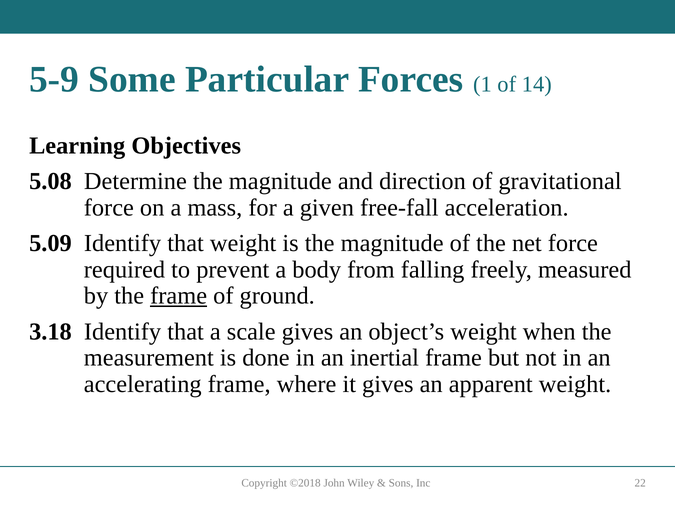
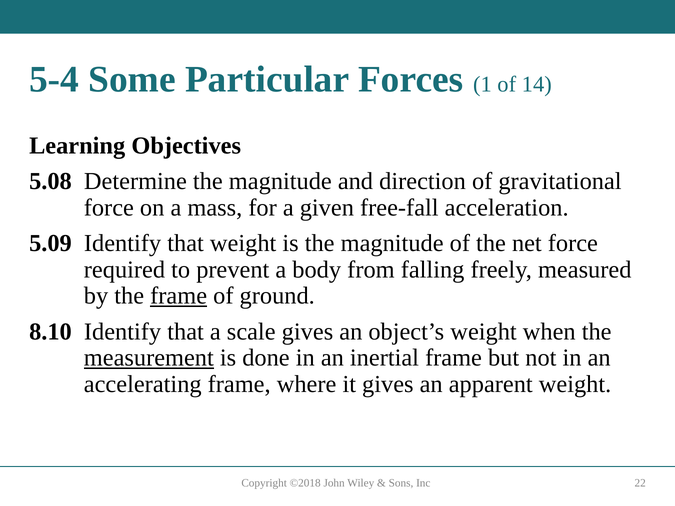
5-9: 5-9 -> 5-4
3.18: 3.18 -> 8.10
measurement underline: none -> present
